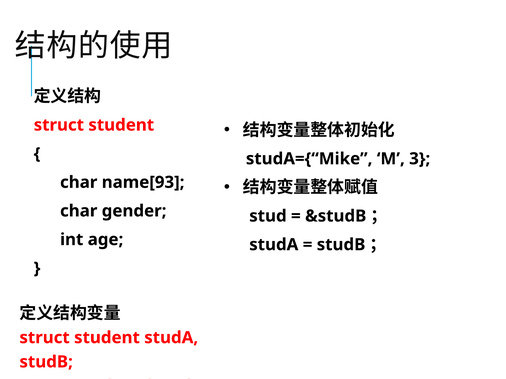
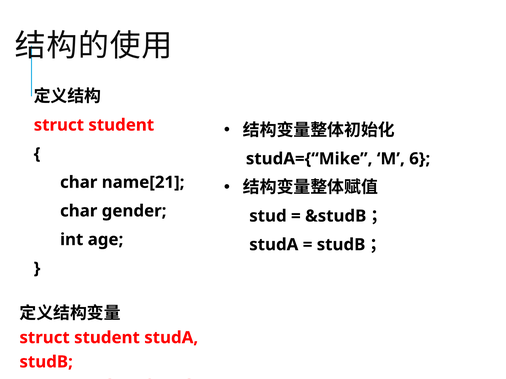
3: 3 -> 6
name[93: name[93 -> name[21
